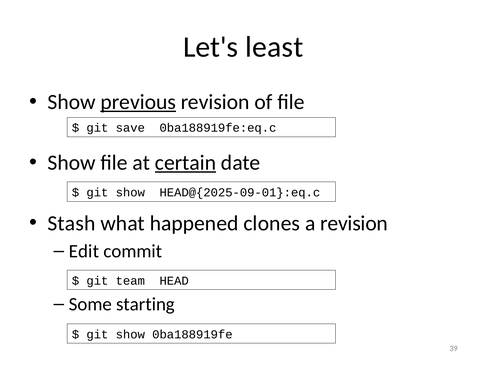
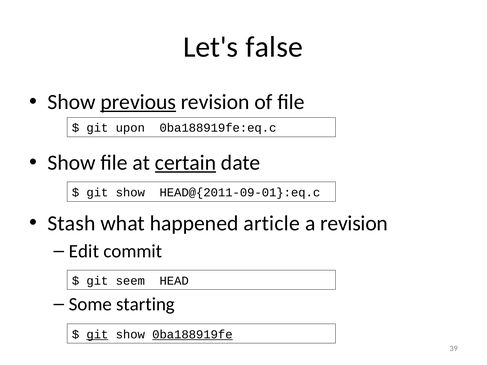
least: least -> false
save: save -> upon
HEAD@{2025-09-01}:eq.c: HEAD@{2025-09-01}:eq.c -> HEAD@{2011-09-01}:eq.c
clones: clones -> article
team: team -> seem
git at (97, 335) underline: none -> present
0ba188919fe underline: none -> present
